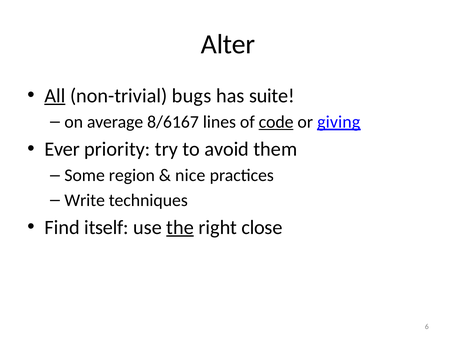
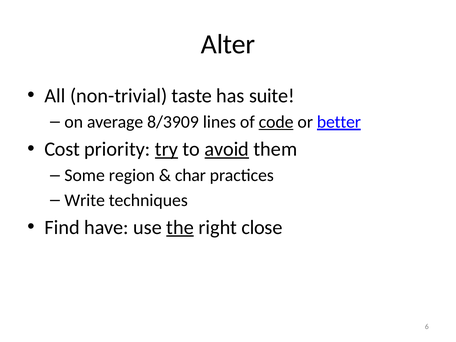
All underline: present -> none
bugs: bugs -> taste
8/6167: 8/6167 -> 8/3909
giving: giving -> better
Ever: Ever -> Cost
try underline: none -> present
avoid underline: none -> present
nice: nice -> char
itself: itself -> have
